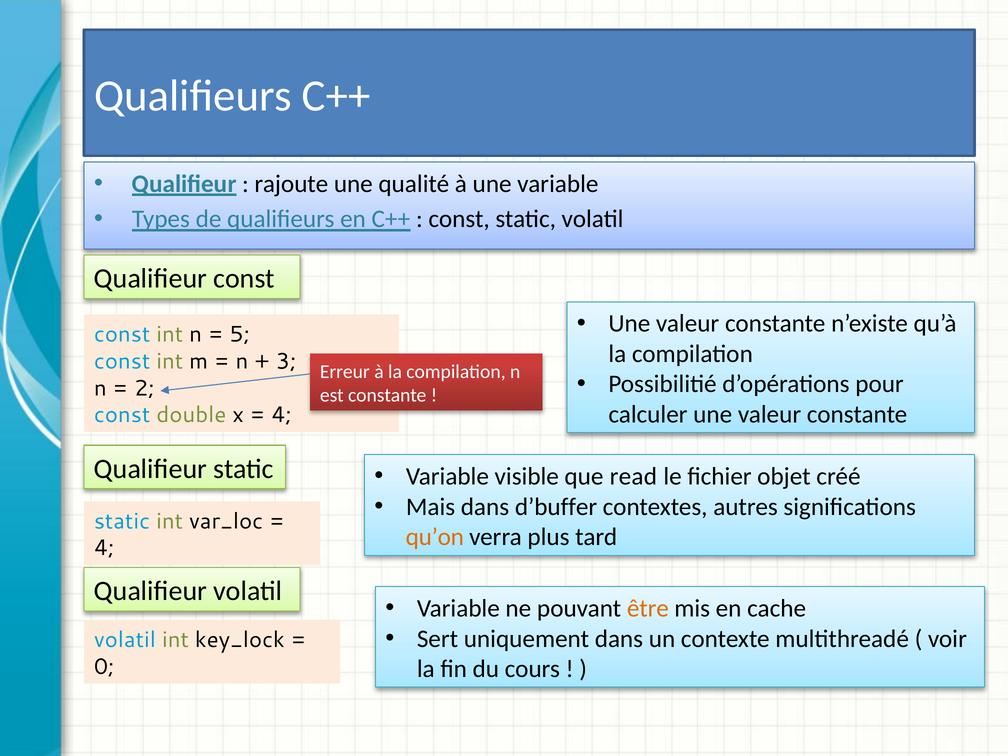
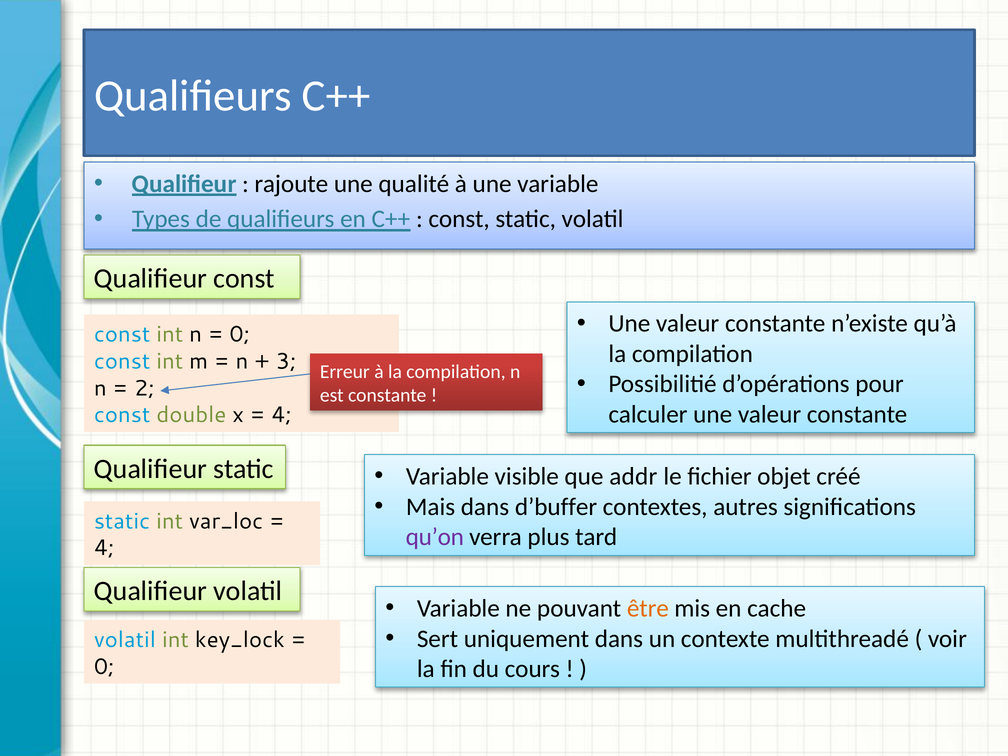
5 at (240, 335): 5 -> 0
read: read -> addr
qu’on colour: orange -> purple
